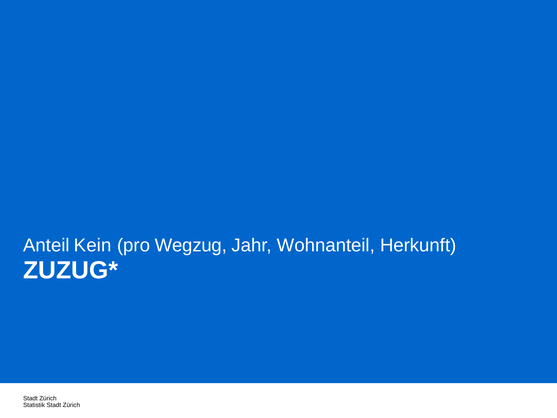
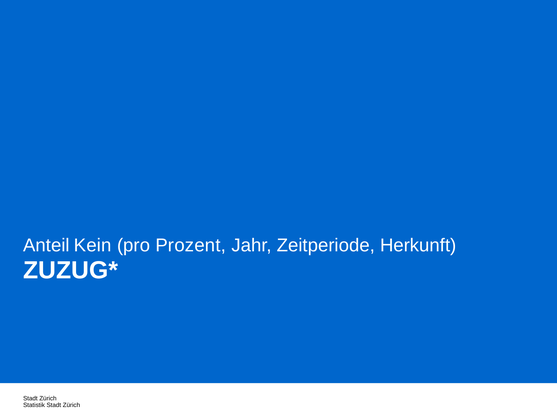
Wegzug: Wegzug -> Prozent
Wohnanteil: Wohnanteil -> Zeitperiode
